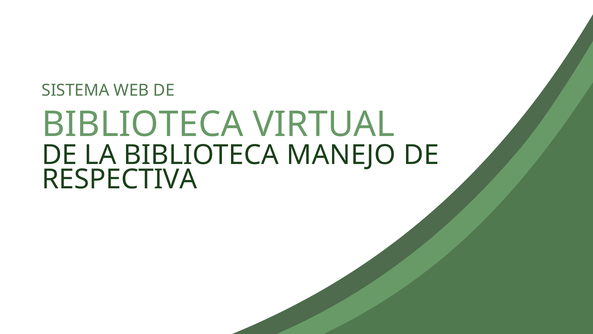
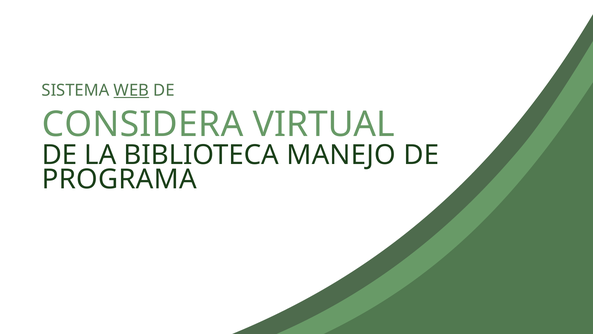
WEB underline: none -> present
BIBLIOTECA at (143, 124): BIBLIOTECA -> CONSIDERA
RESPECTIVA: RESPECTIVA -> PROGRAMA
